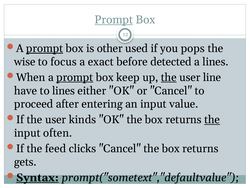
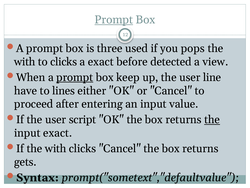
prompt at (45, 48) underline: present -> none
other: other -> three
wise at (25, 62): wise -> with
to focus: focus -> clicks
a lines: lines -> view
the at (169, 77) underline: present -> none
kinds: kinds -> script
input often: often -> exact
If the feed: feed -> with
Syntax underline: present -> none
